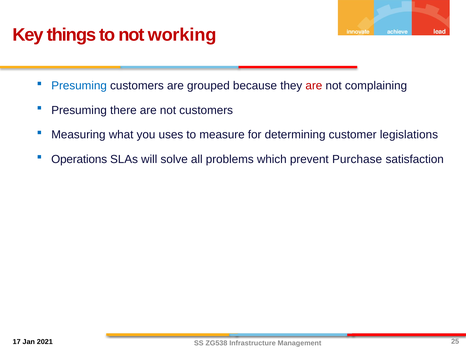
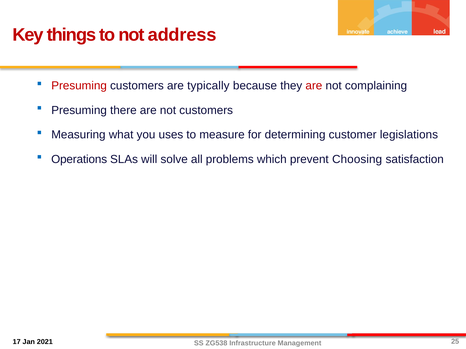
working: working -> address
Presuming at (79, 86) colour: blue -> red
grouped: grouped -> typically
Purchase: Purchase -> Choosing
